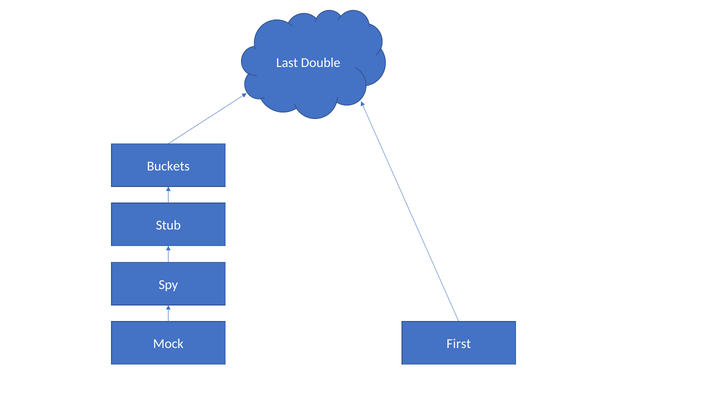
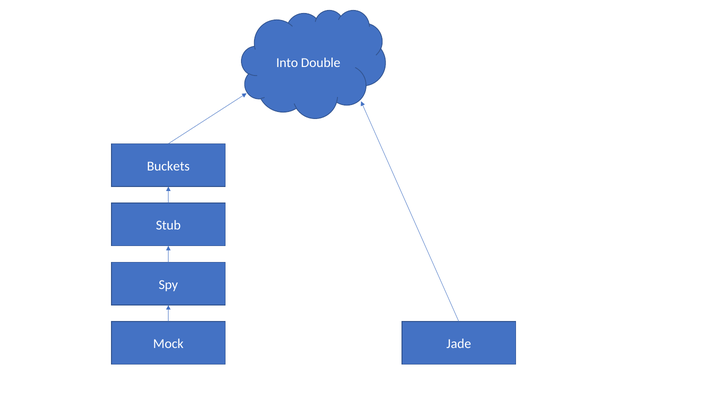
Last: Last -> Into
First: First -> Jade
